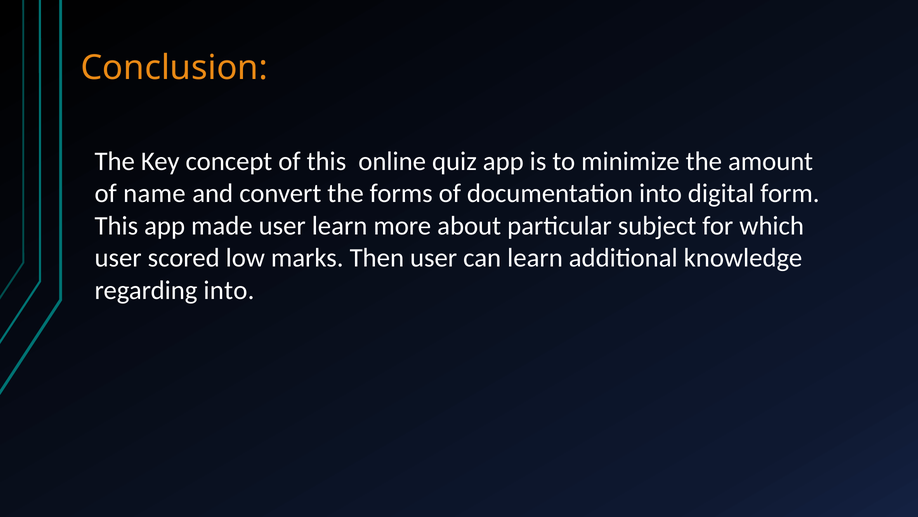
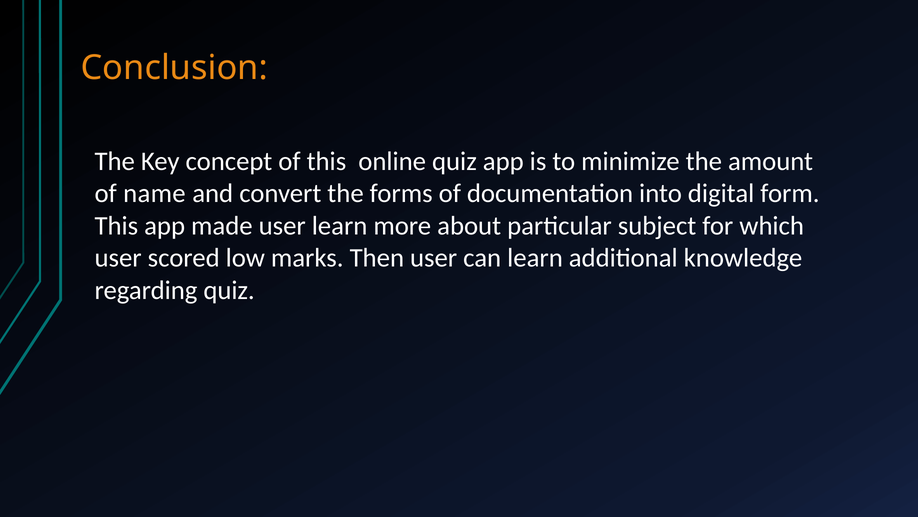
regarding into: into -> quiz
